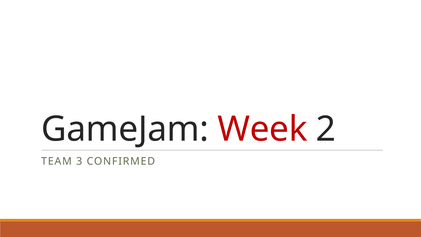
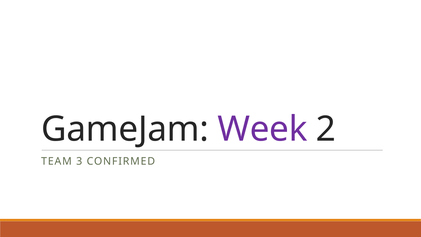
Week colour: red -> purple
